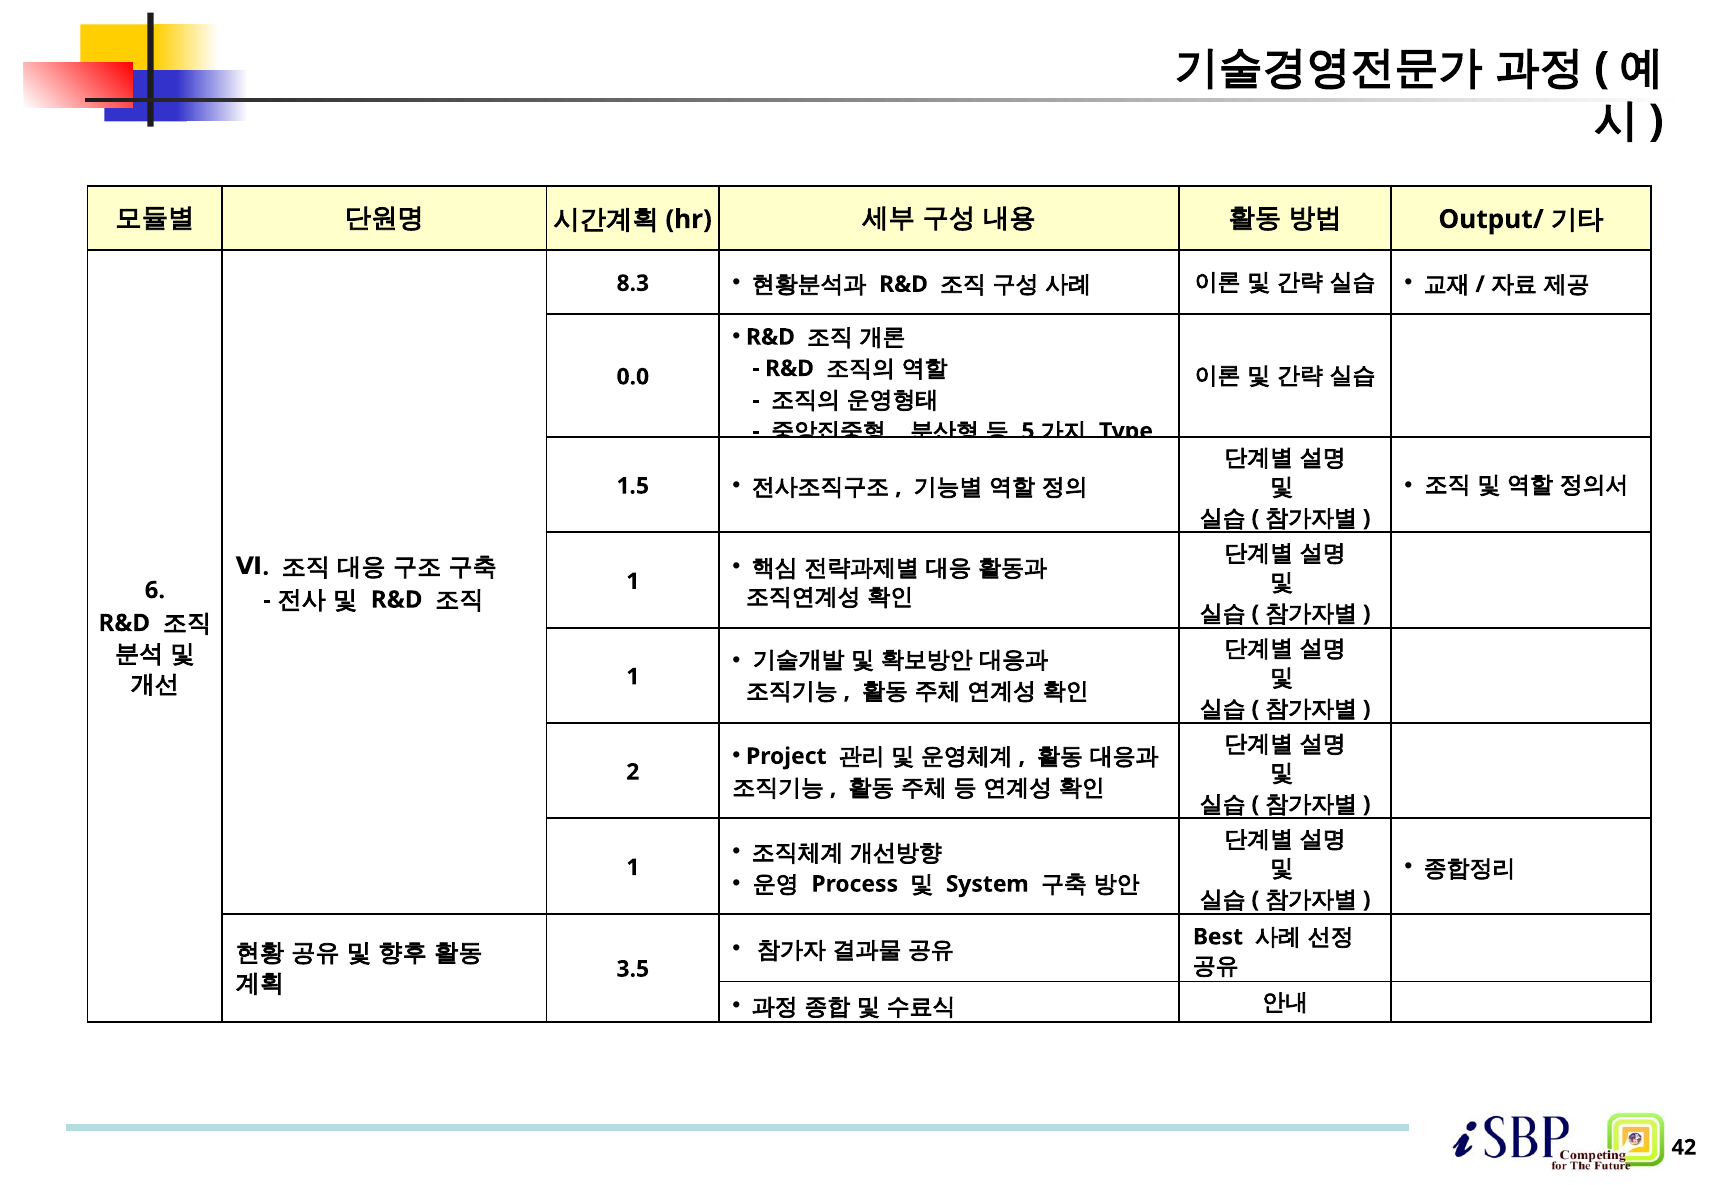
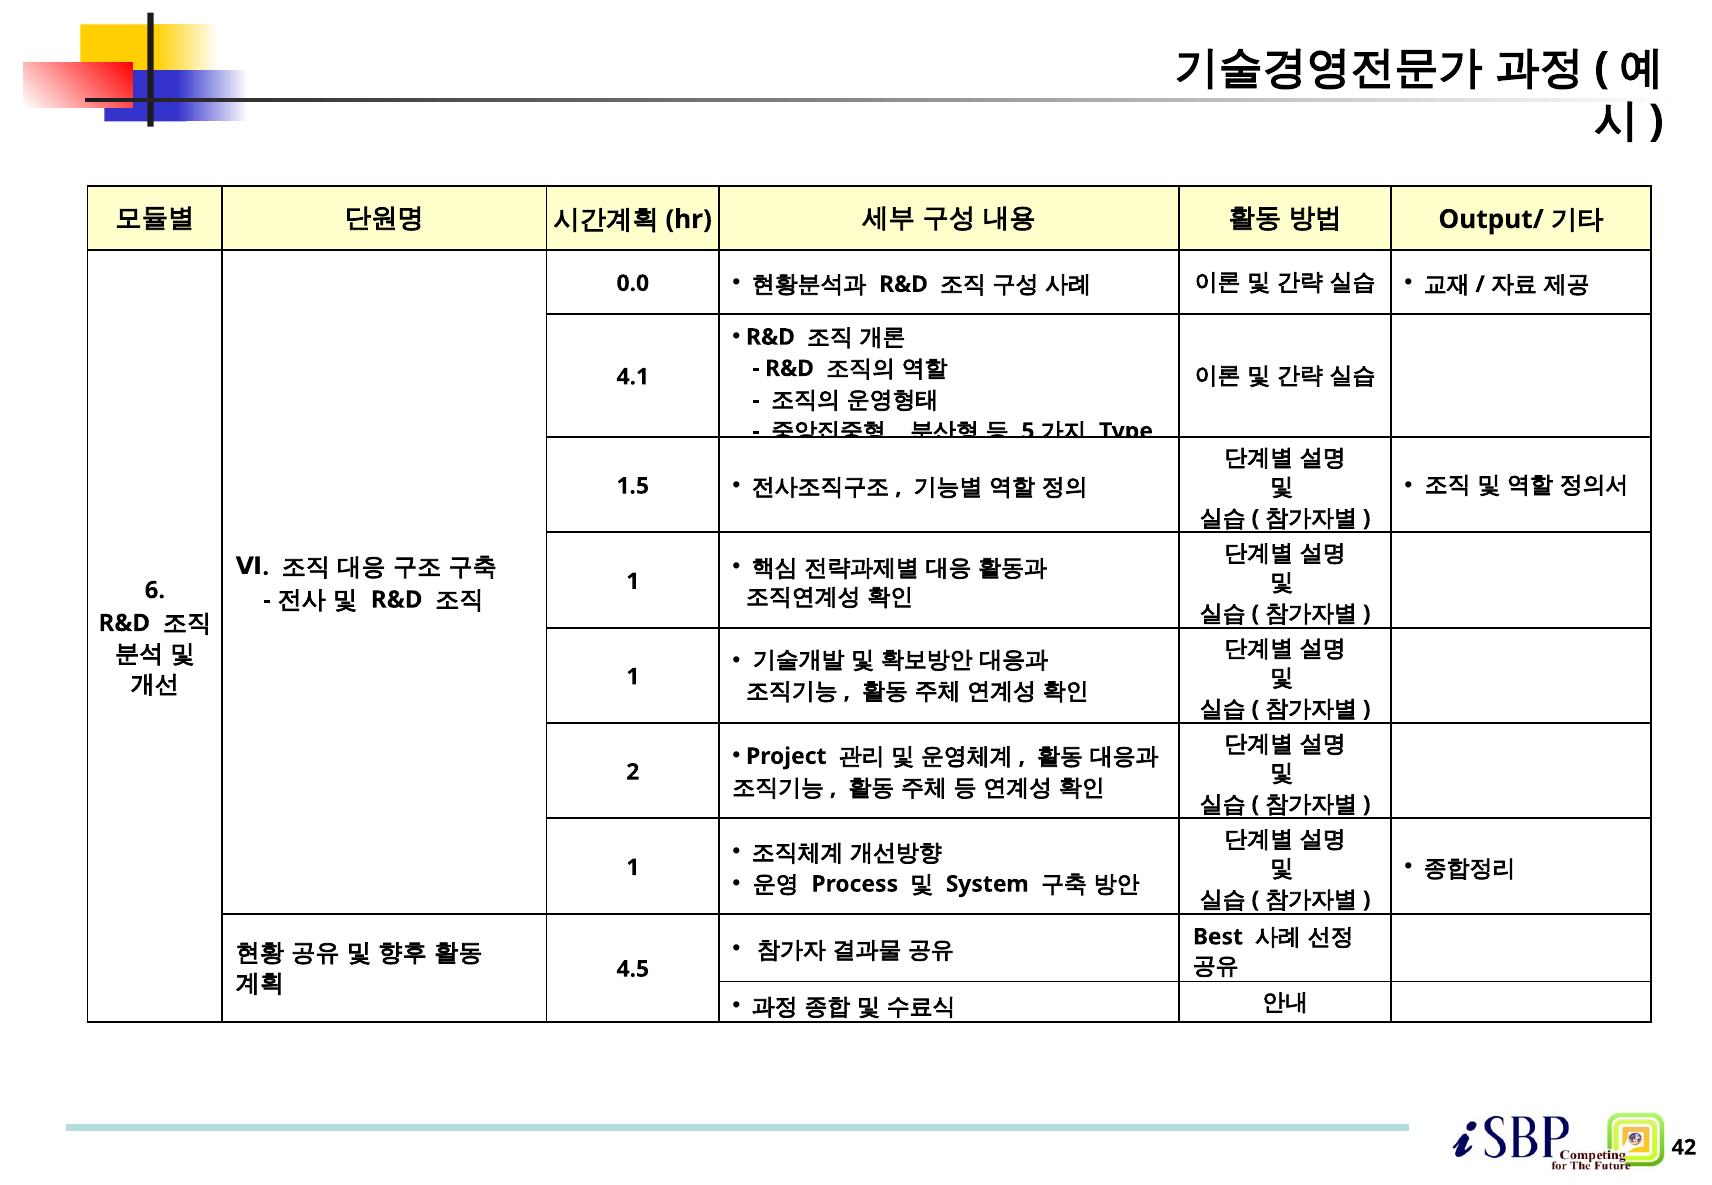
8.3: 8.3 -> 0.0
0.0: 0.0 -> 4.1
3.5: 3.5 -> 4.5
